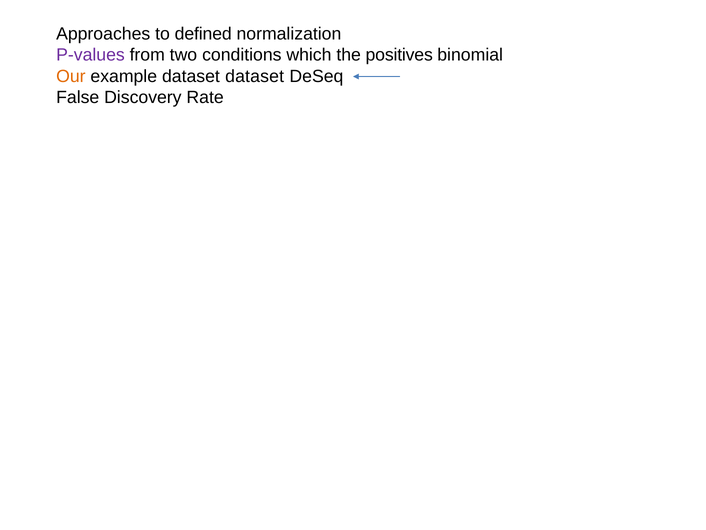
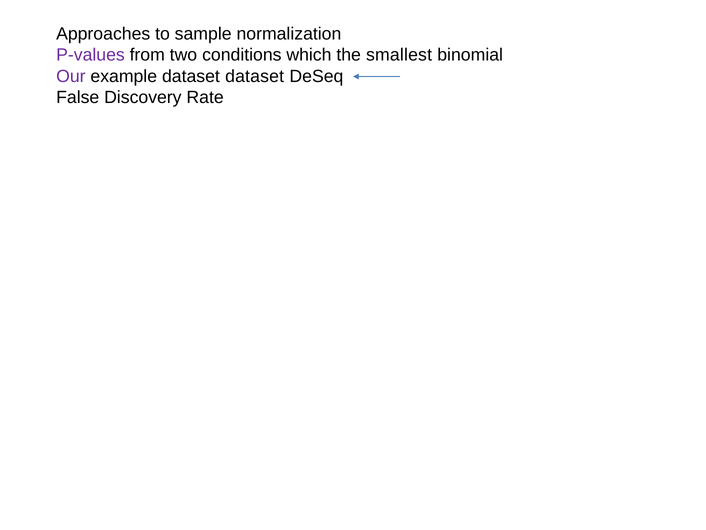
defined: defined -> sample
positives: positives -> smallest
Our colour: orange -> purple
